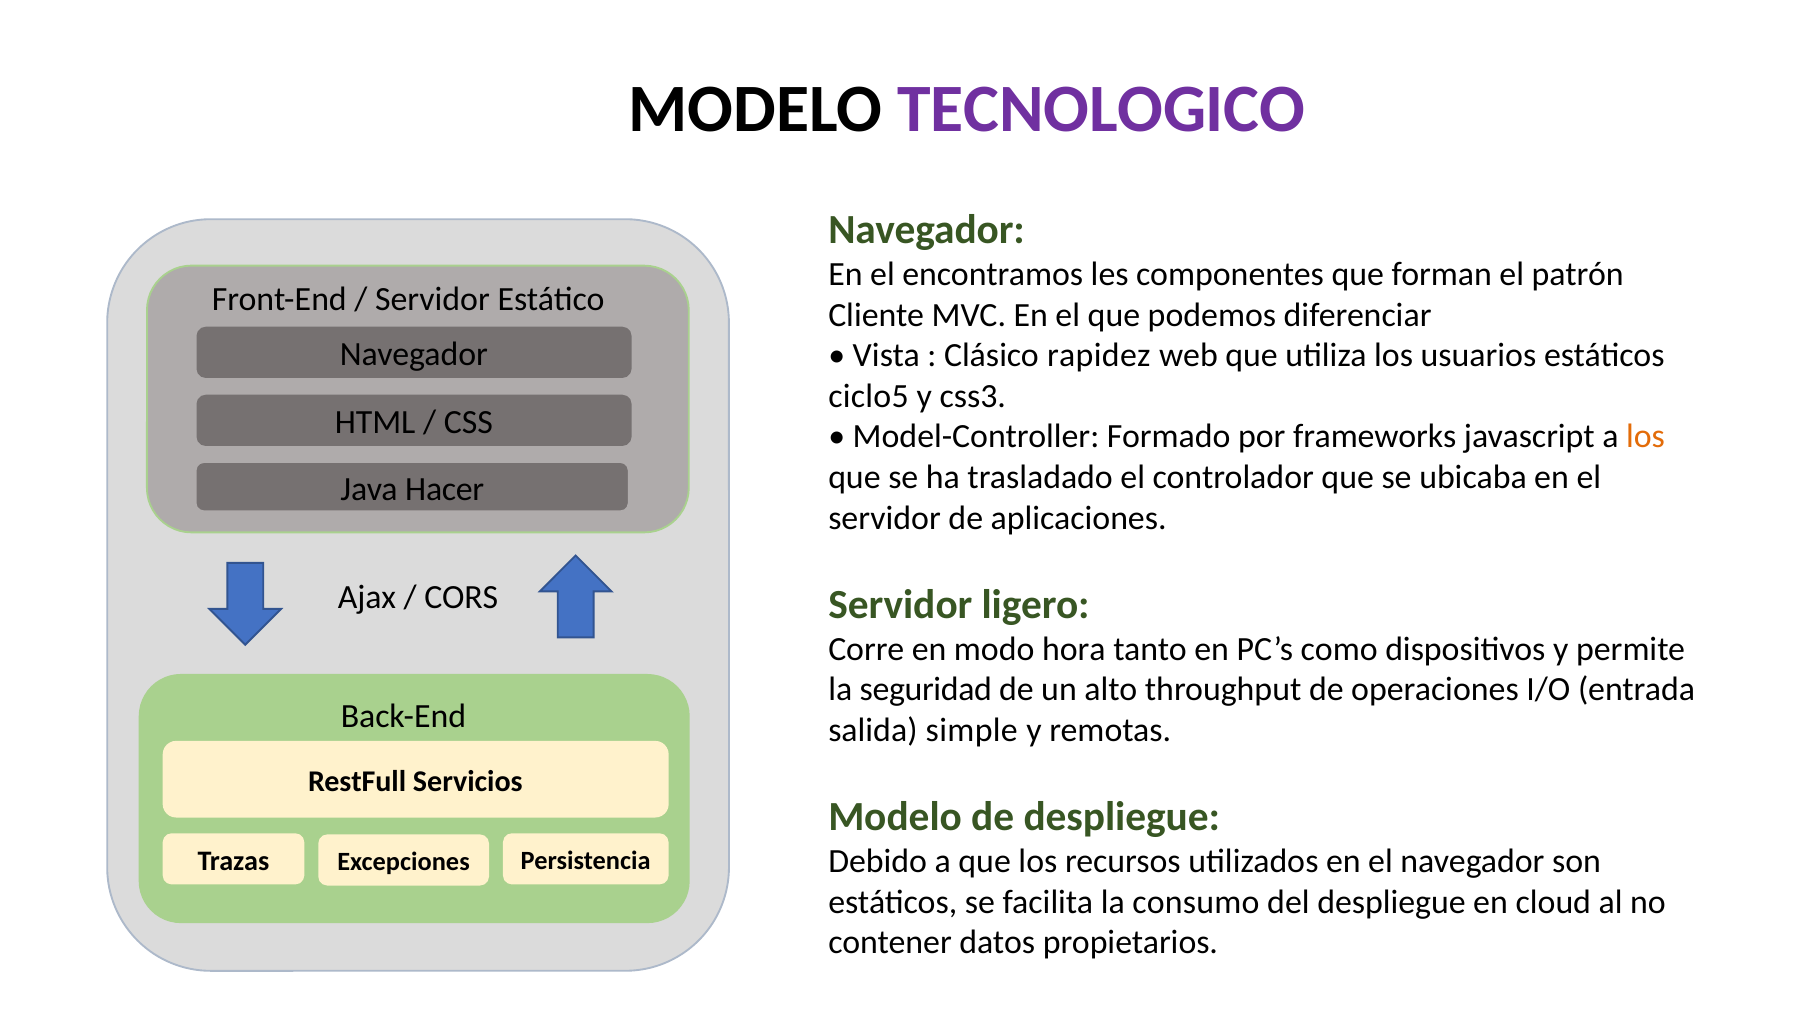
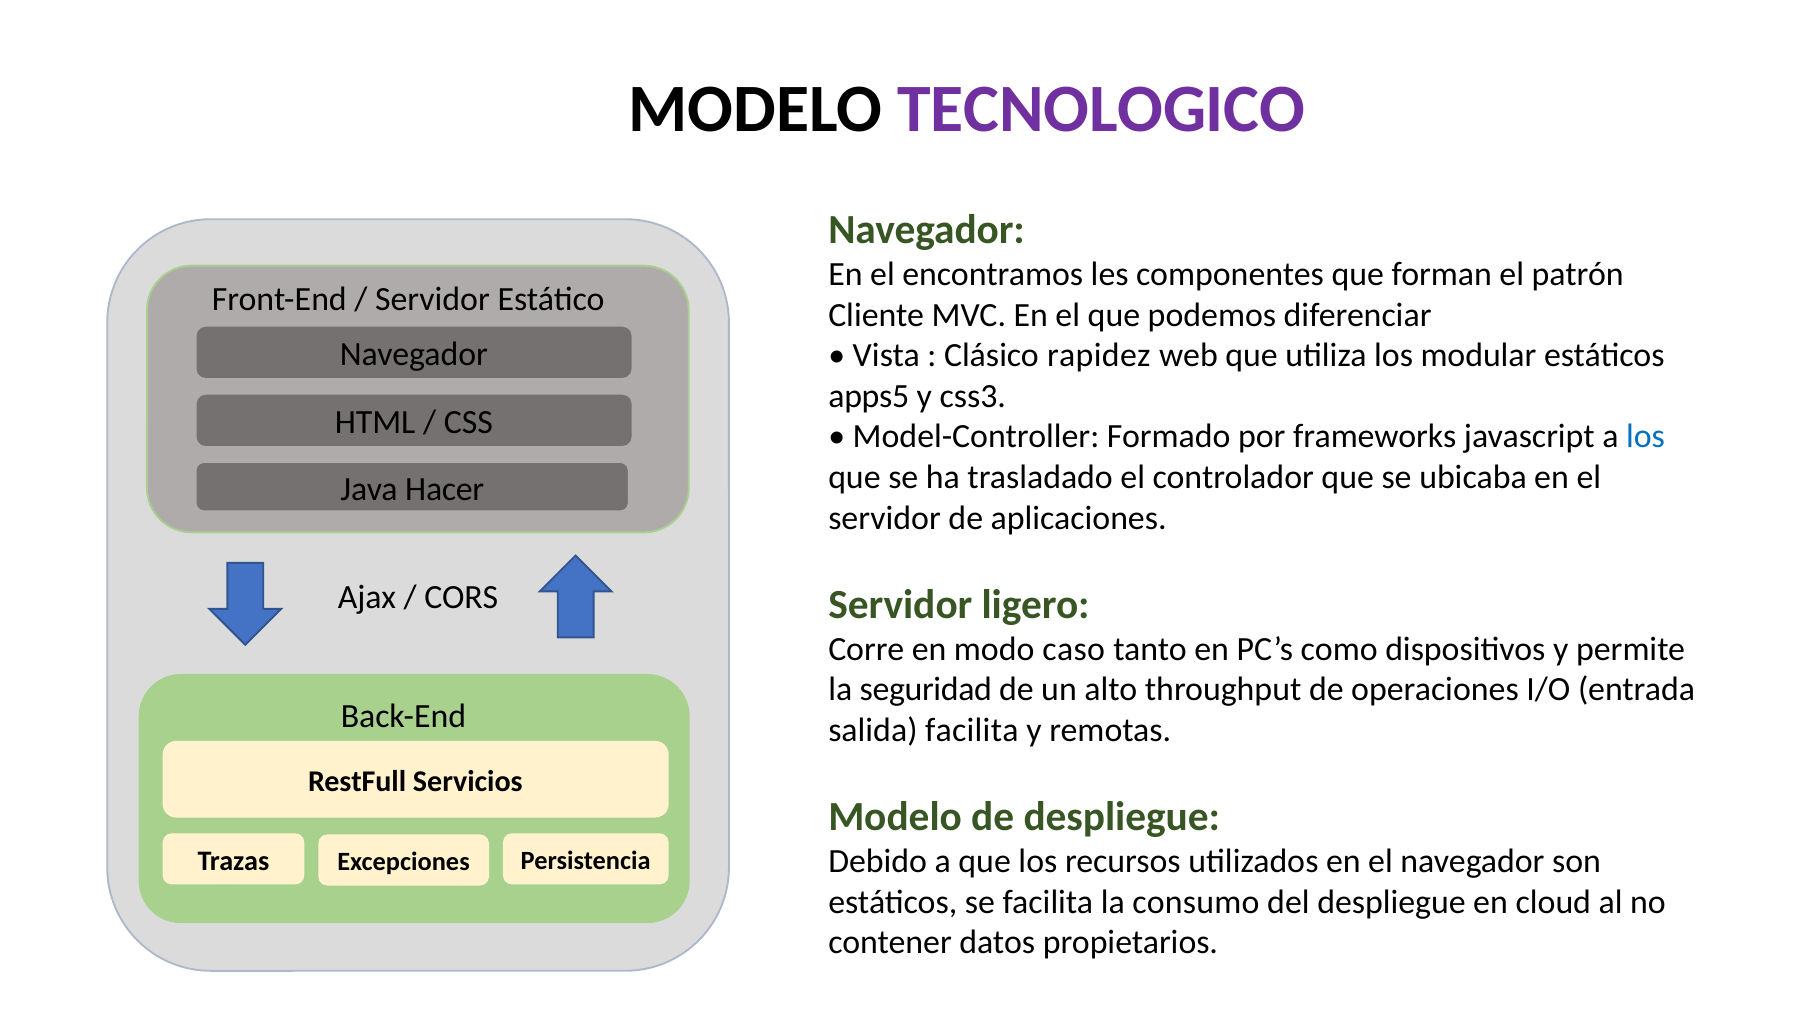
usuarios: usuarios -> modular
ciclo5: ciclo5 -> apps5
los at (1646, 437) colour: orange -> blue
hora: hora -> caso
salida simple: simple -> facilita
